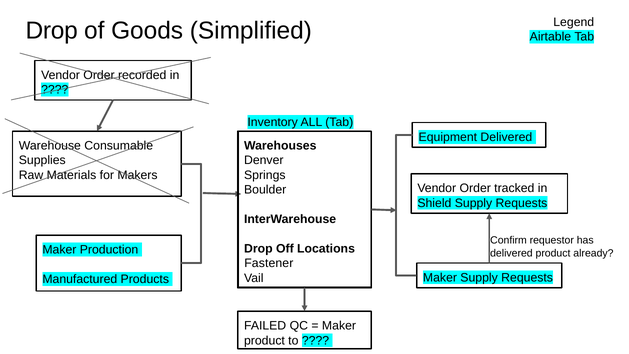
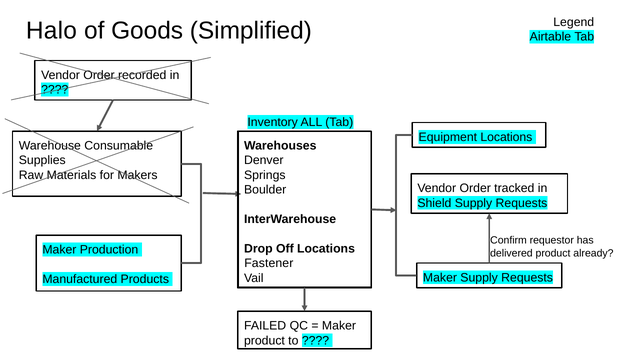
Drop at (52, 30): Drop -> Halo
Equipment Delivered: Delivered -> Locations
